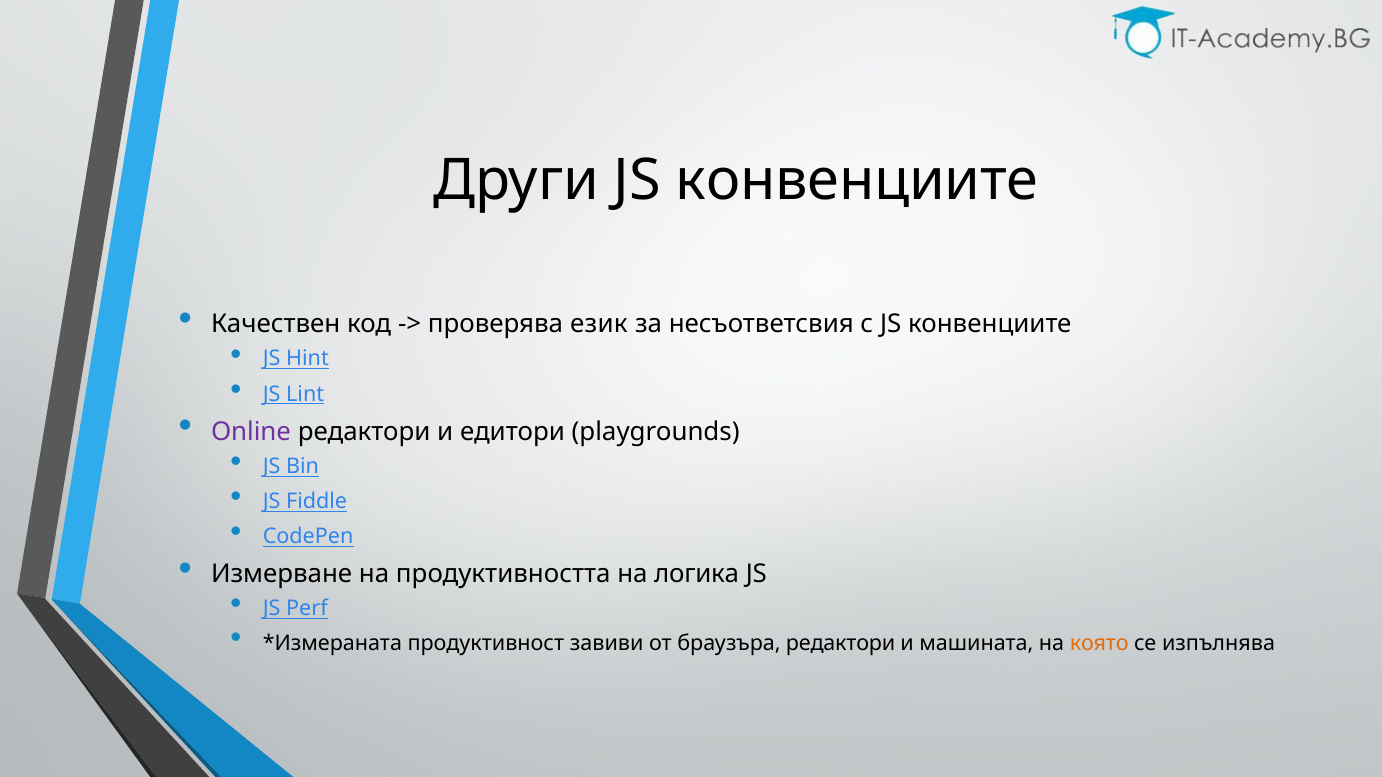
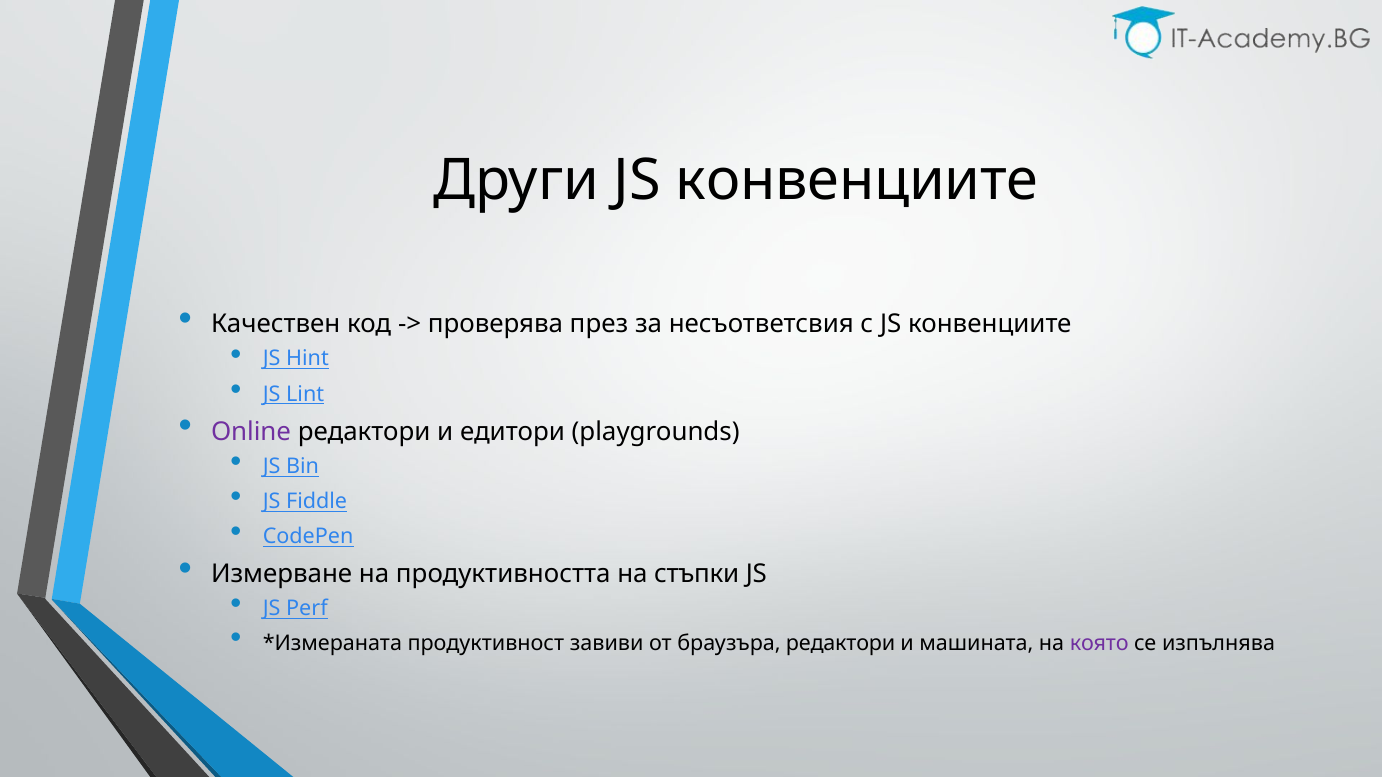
език: език -> през
логика: логика -> стъпки
която colour: orange -> purple
